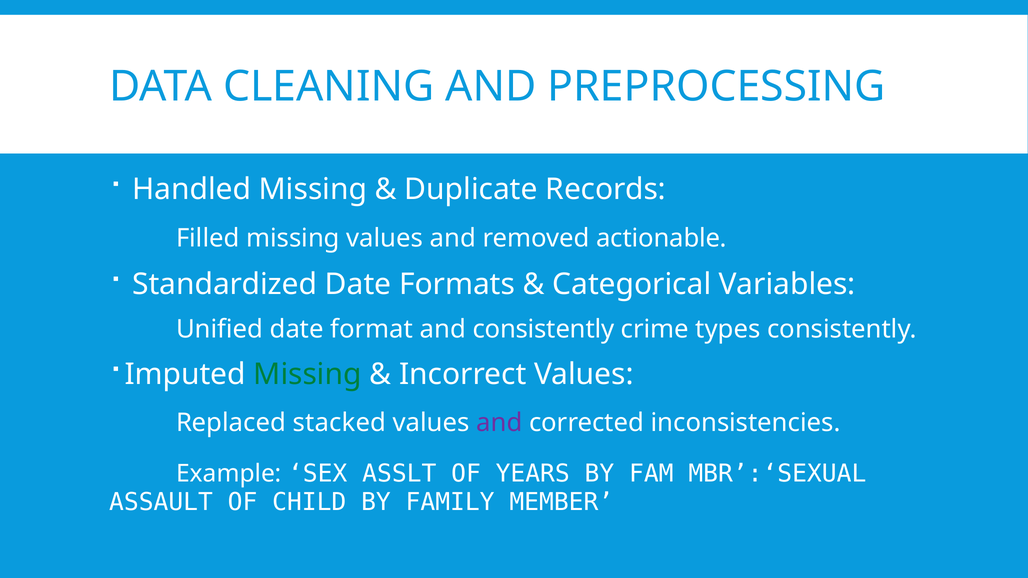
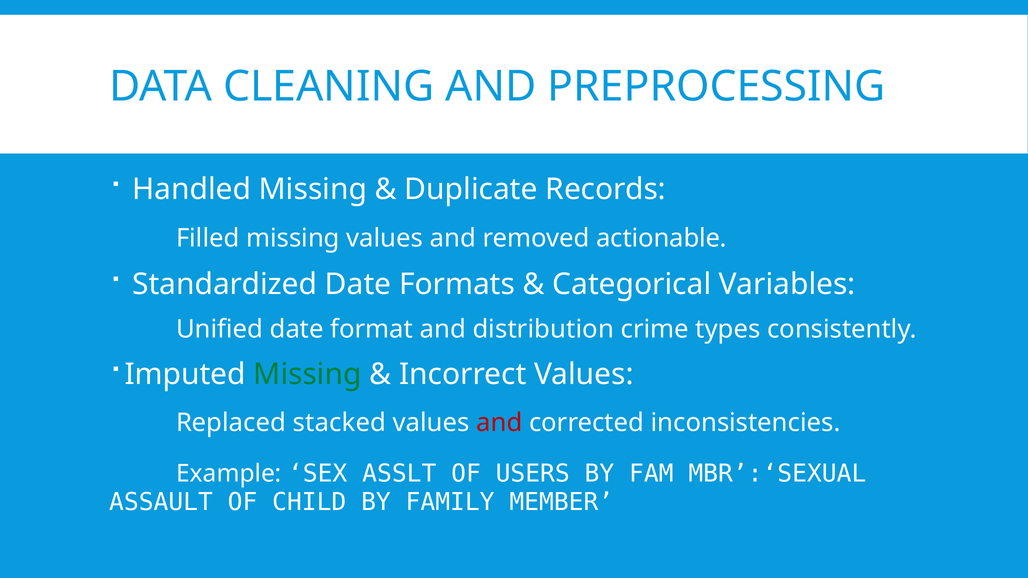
and consistently: consistently -> distribution
and at (499, 423) colour: purple -> red
YEARS: YEARS -> USERS
